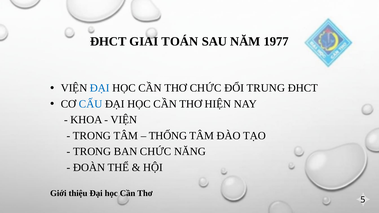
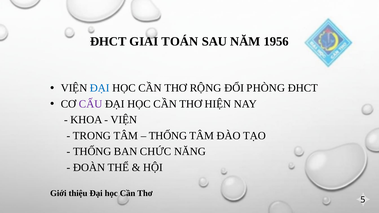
1977: 1977 -> 1956
THƠ CHỨC: CHỨC -> RỘNG
TRUNG: TRUNG -> PHÒNG
CẤU colour: blue -> purple
TRONG at (92, 152): TRONG -> THỐNG
